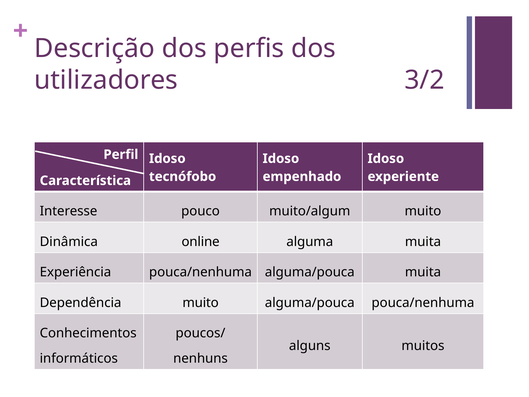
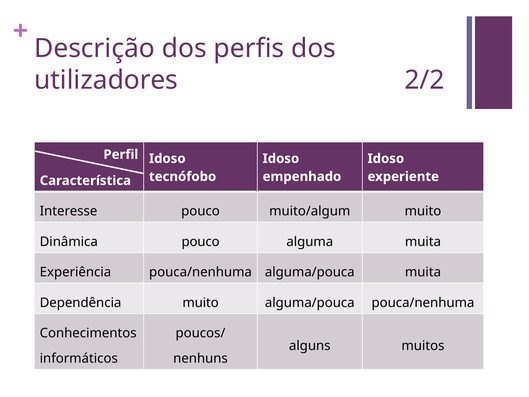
3/2: 3/2 -> 2/2
Dinâmica online: online -> pouco
